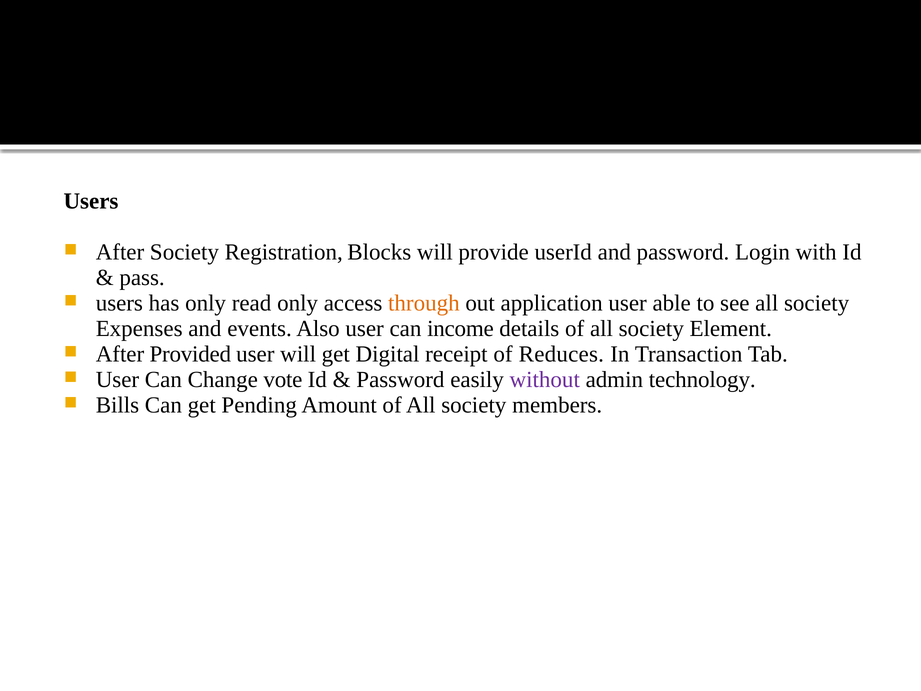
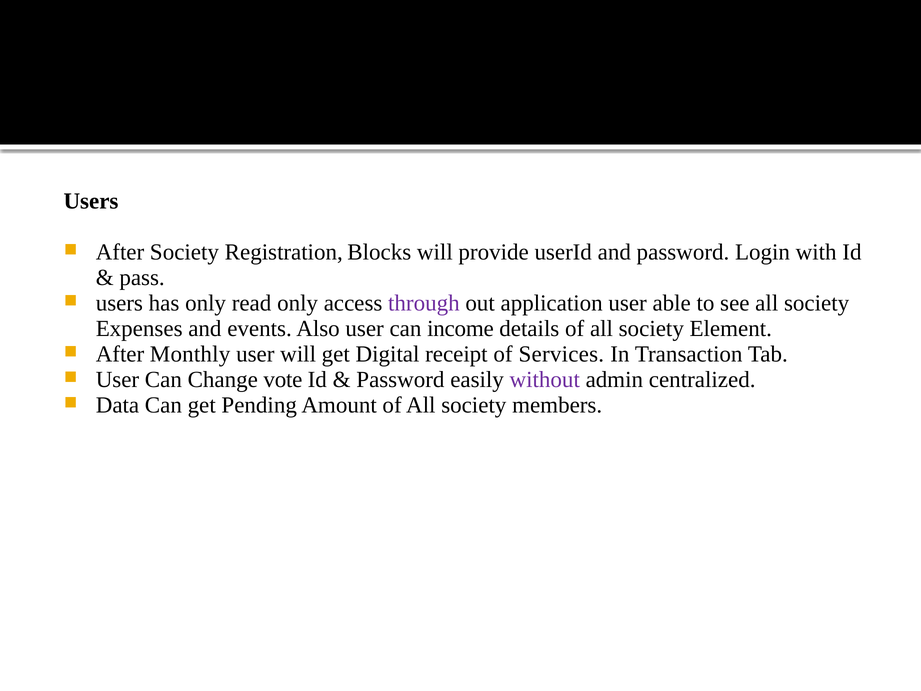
through colour: orange -> purple
Provided: Provided -> Monthly
Reduces: Reduces -> Services
technology: technology -> centralized
Bills: Bills -> Data
